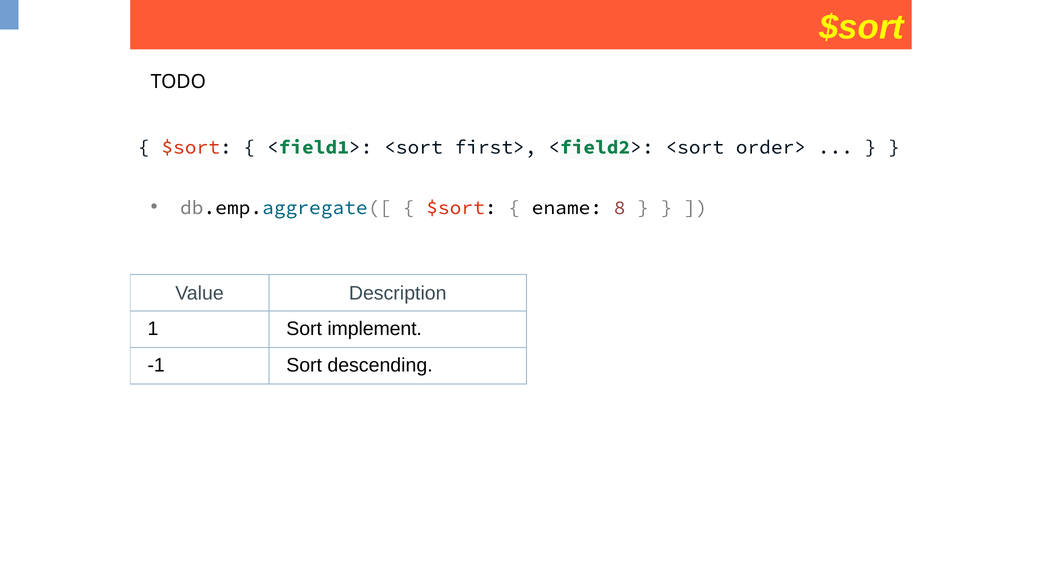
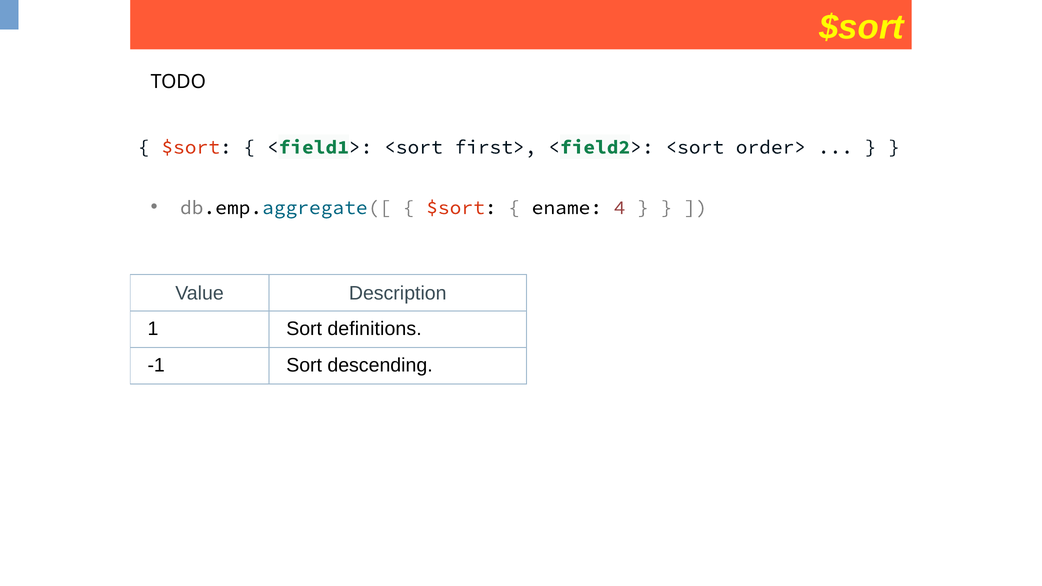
8: 8 -> 4
implement: implement -> definitions
